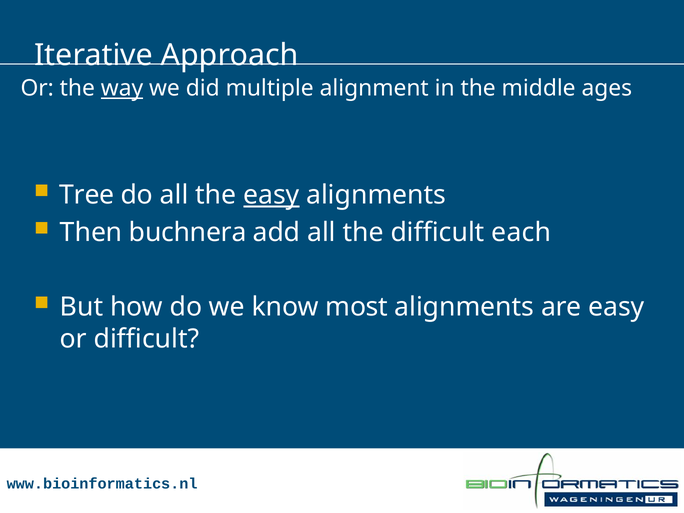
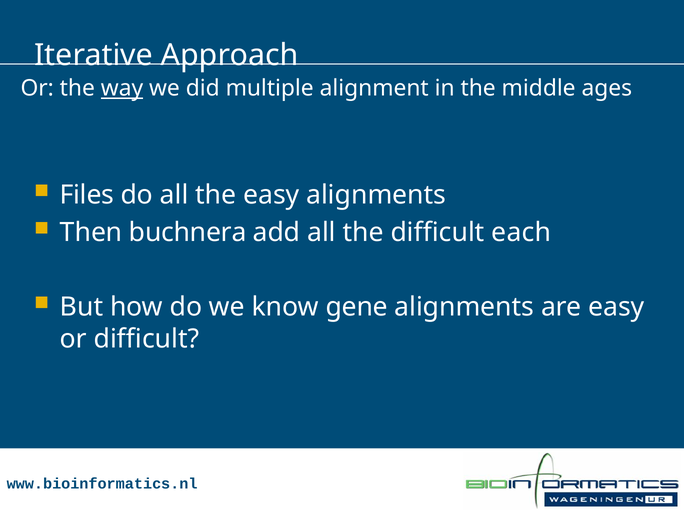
Tree: Tree -> Files
easy at (271, 195) underline: present -> none
most: most -> gene
